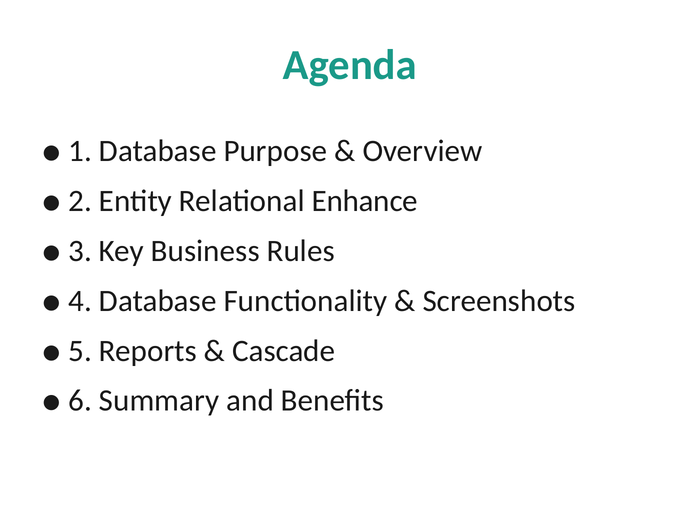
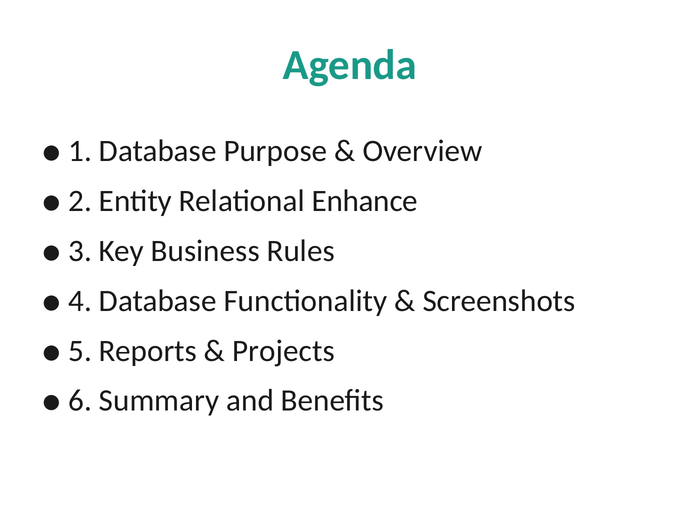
Cascade: Cascade -> Projects
